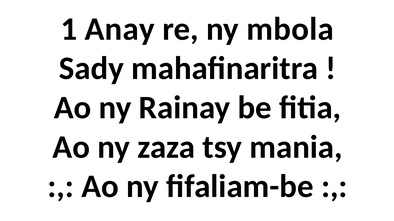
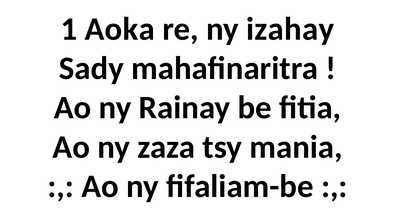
Anay: Anay -> Aoka
mbola: mbola -> izahay
